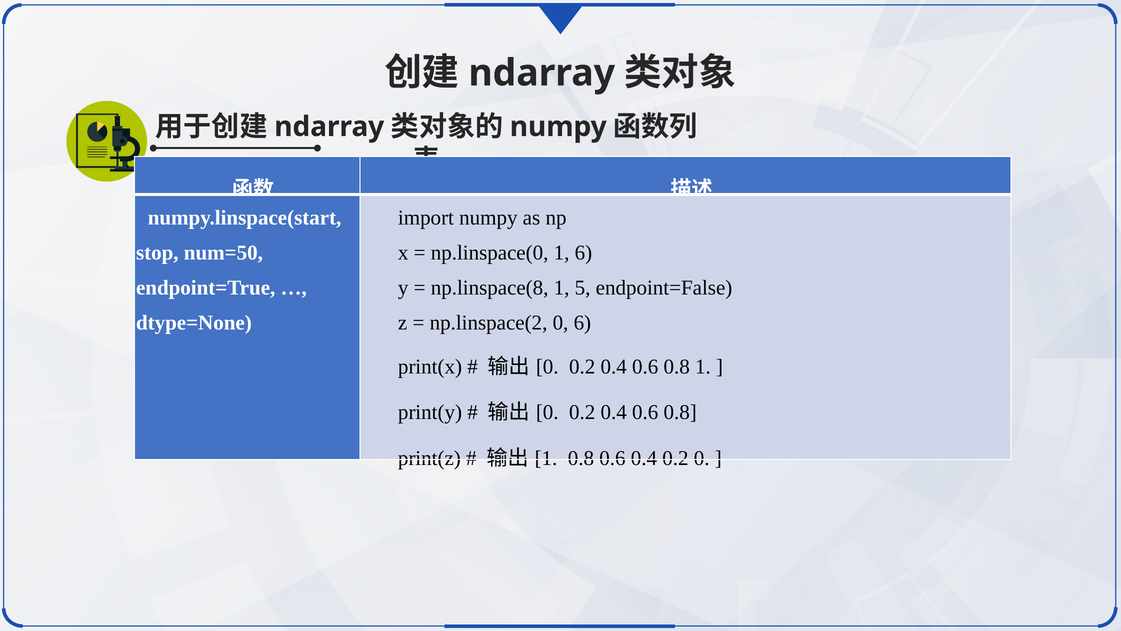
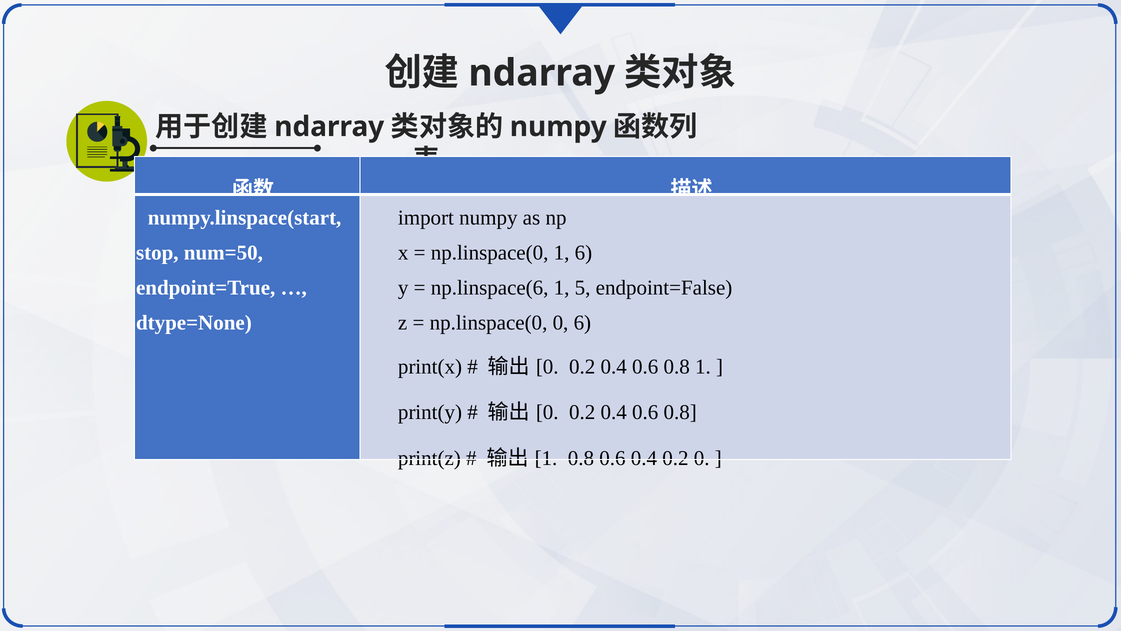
np.linspace(8: np.linspace(8 -> np.linspace(6
np.linspace(2 at (489, 323): np.linspace(2 -> np.linspace(0
